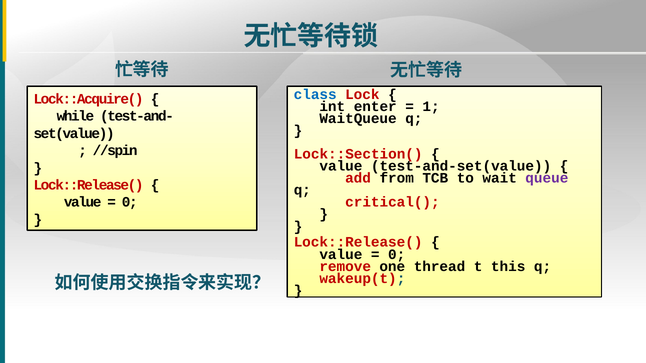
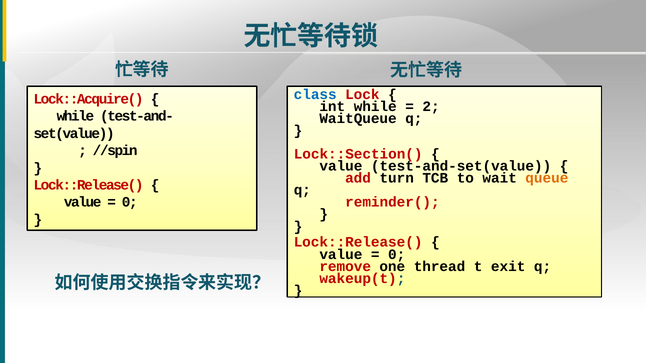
int enter: enter -> while
1: 1 -> 2
from: from -> turn
queue colour: purple -> orange
critical(: critical( -> reminder(
this: this -> exit
